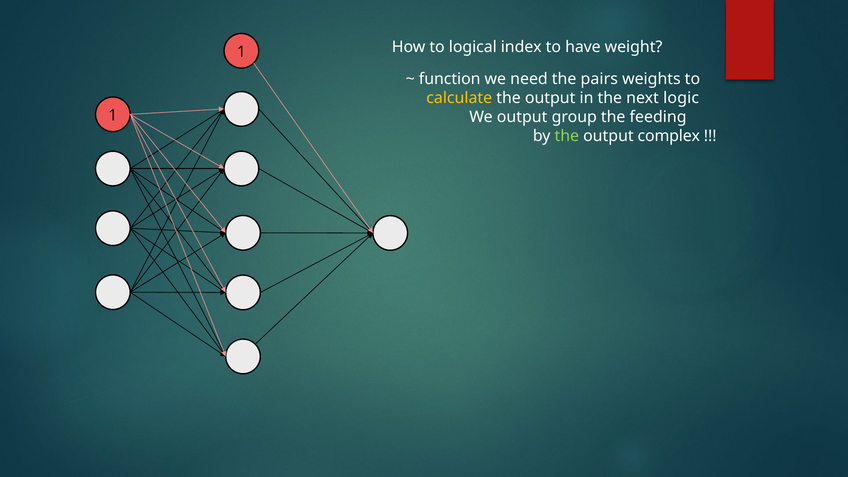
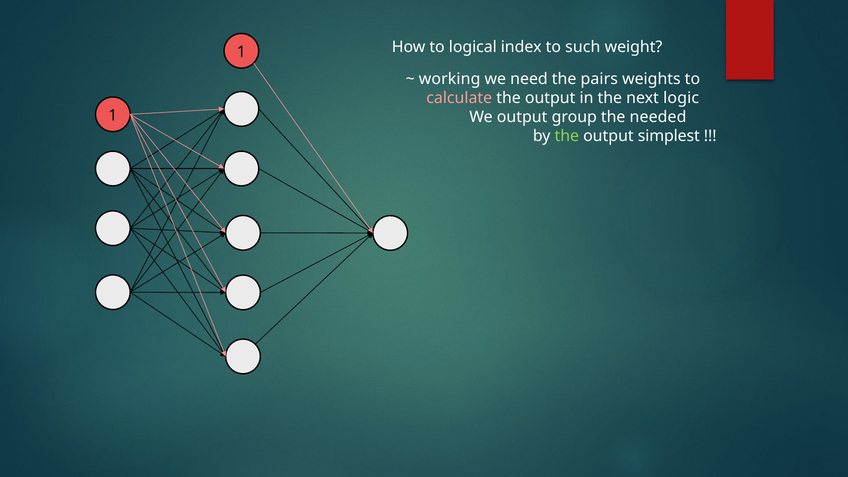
have: have -> such
function: function -> working
calculate colour: yellow -> pink
feeding: feeding -> needed
complex: complex -> simplest
